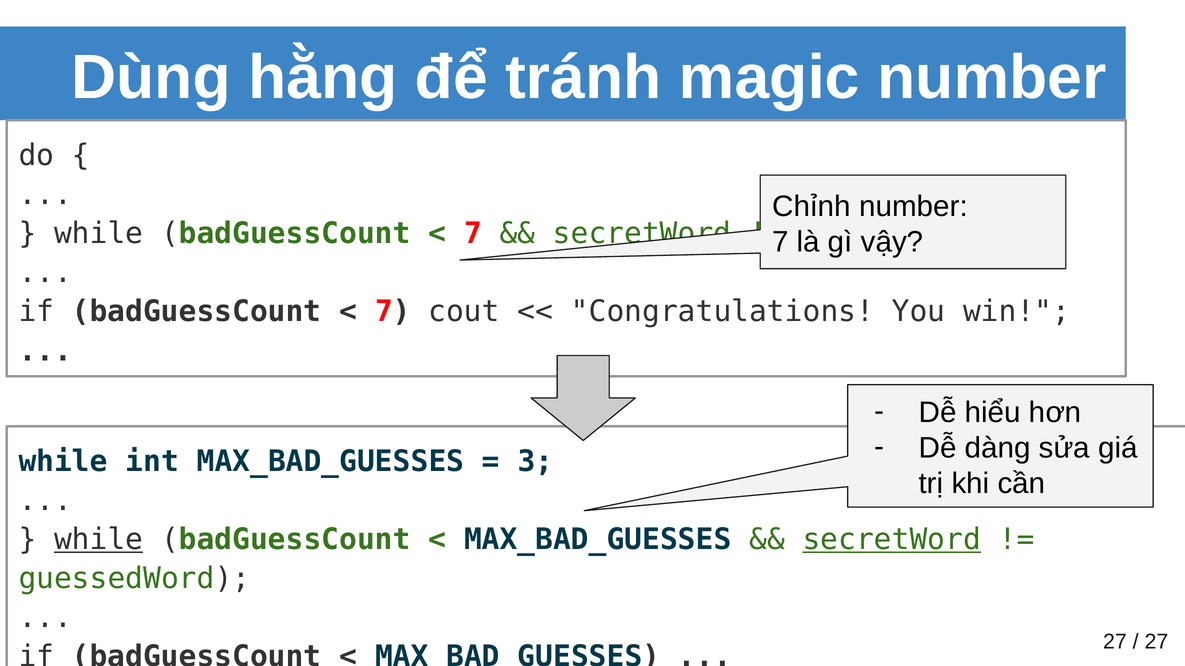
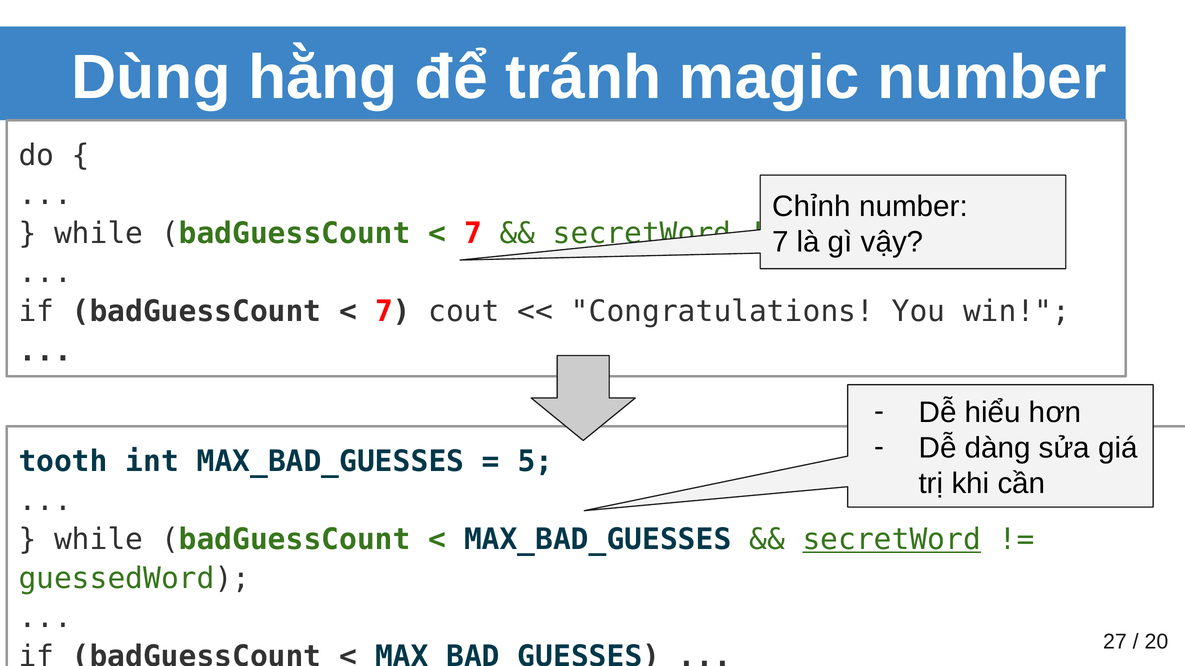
while at (63, 462): while -> tooth
3: 3 -> 5
while at (99, 540) underline: present -> none
27 at (1156, 642): 27 -> 20
